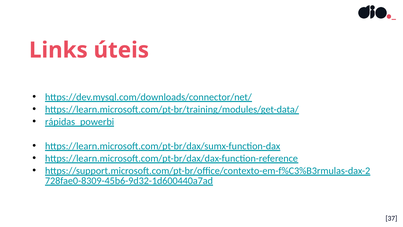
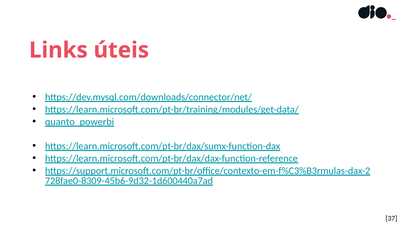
rápidas_powerbi: rápidas_powerbi -> quanto_powerbi
